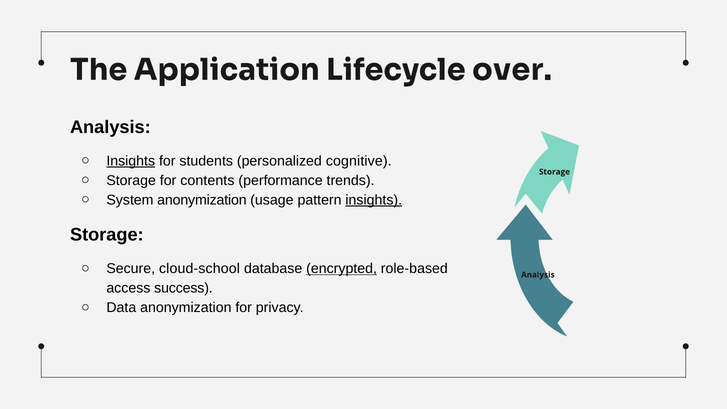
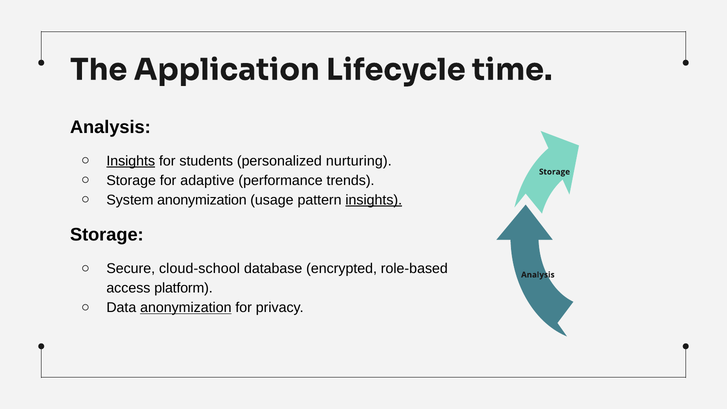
over: over -> time
cognitive: cognitive -> nurturing
contents: contents -> adaptive
encrypted underline: present -> none
success: success -> platform
anonymization at (186, 308) underline: none -> present
